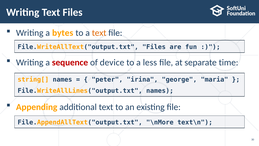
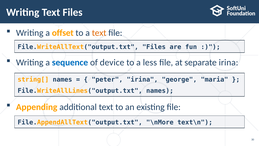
bytes: bytes -> offset
sequence colour: red -> blue
separate time: time -> irina
